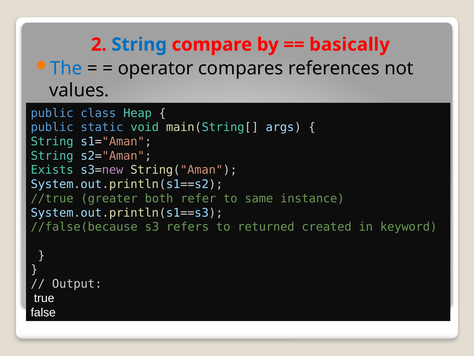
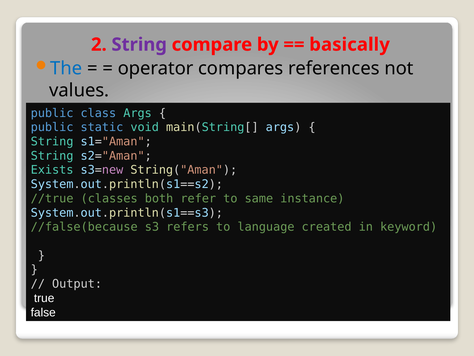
String at (139, 45) colour: blue -> purple
class Heap: Heap -> Args
greater: greater -> classes
returned: returned -> language
